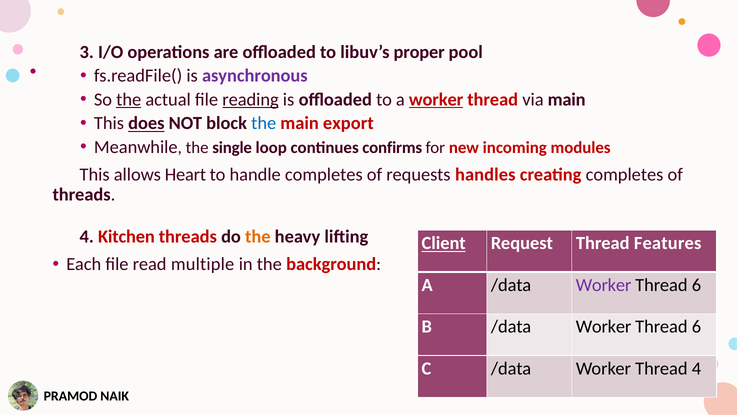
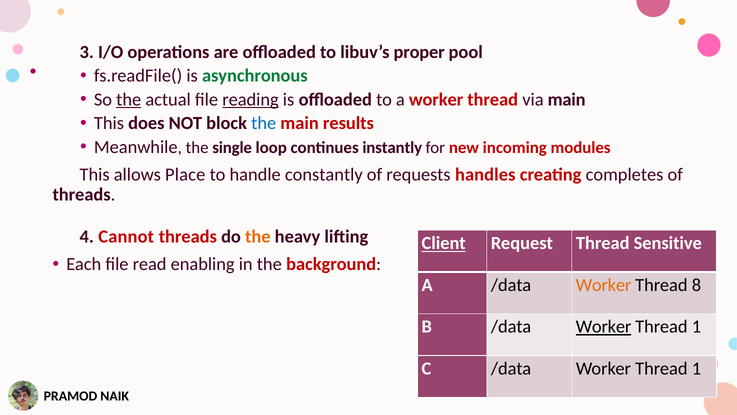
asynchronous colour: purple -> green
worker at (436, 100) underline: present -> none
does underline: present -> none
export: export -> results
confirms: confirms -> instantly
Heart: Heart -> Place
handle completes: completes -> constantly
Kitchen: Kitchen -> Cannot
Features: Features -> Sensitive
multiple: multiple -> enabling
Worker at (604, 285) colour: purple -> orange
6 at (696, 285): 6 -> 8
Worker at (604, 326) underline: none -> present
6 at (696, 326): 6 -> 1
4 at (696, 368): 4 -> 1
